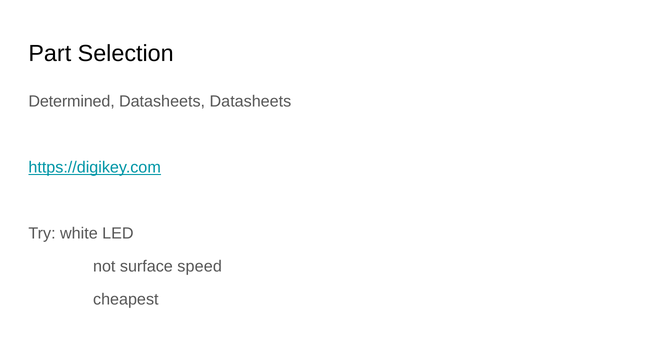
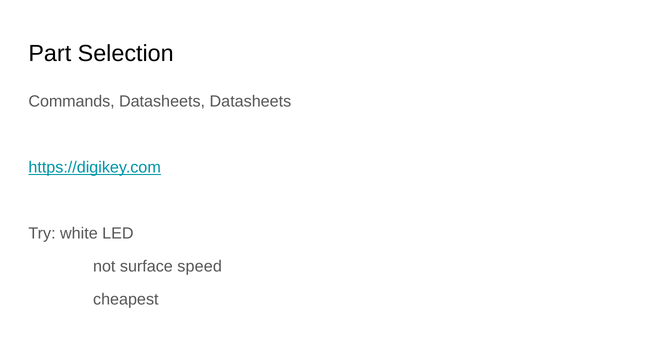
Determined: Determined -> Commands
